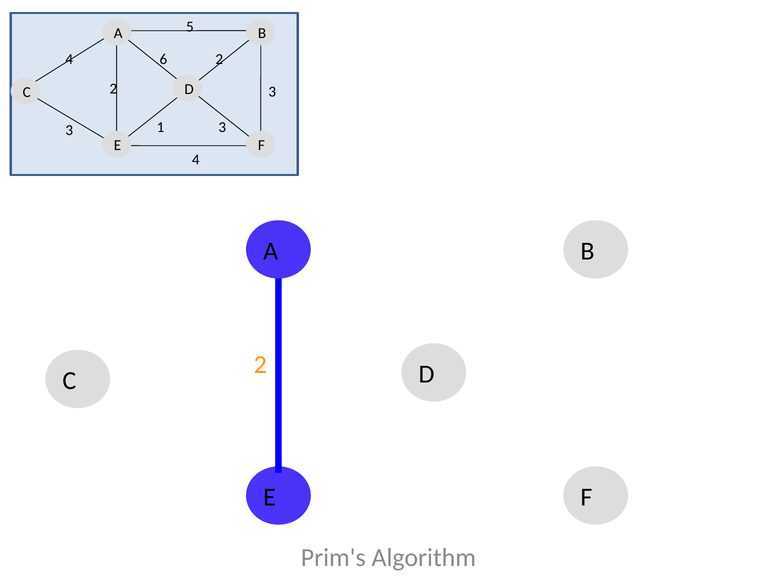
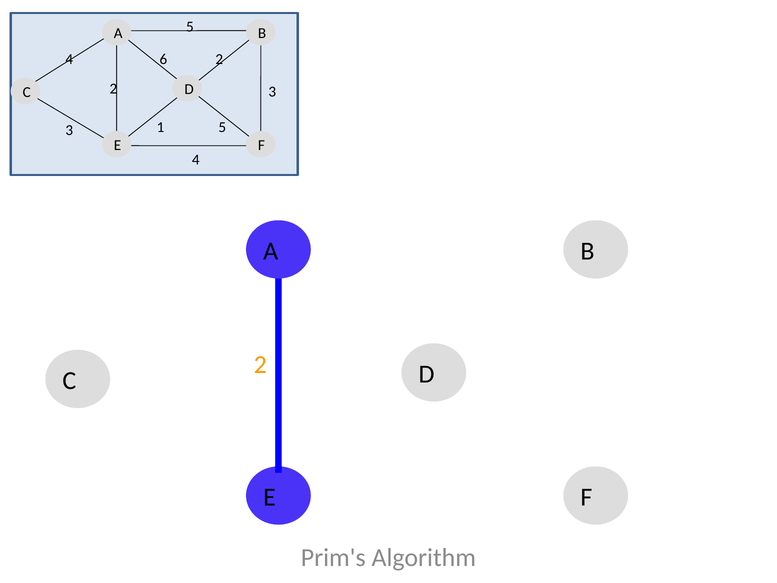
1 3: 3 -> 5
